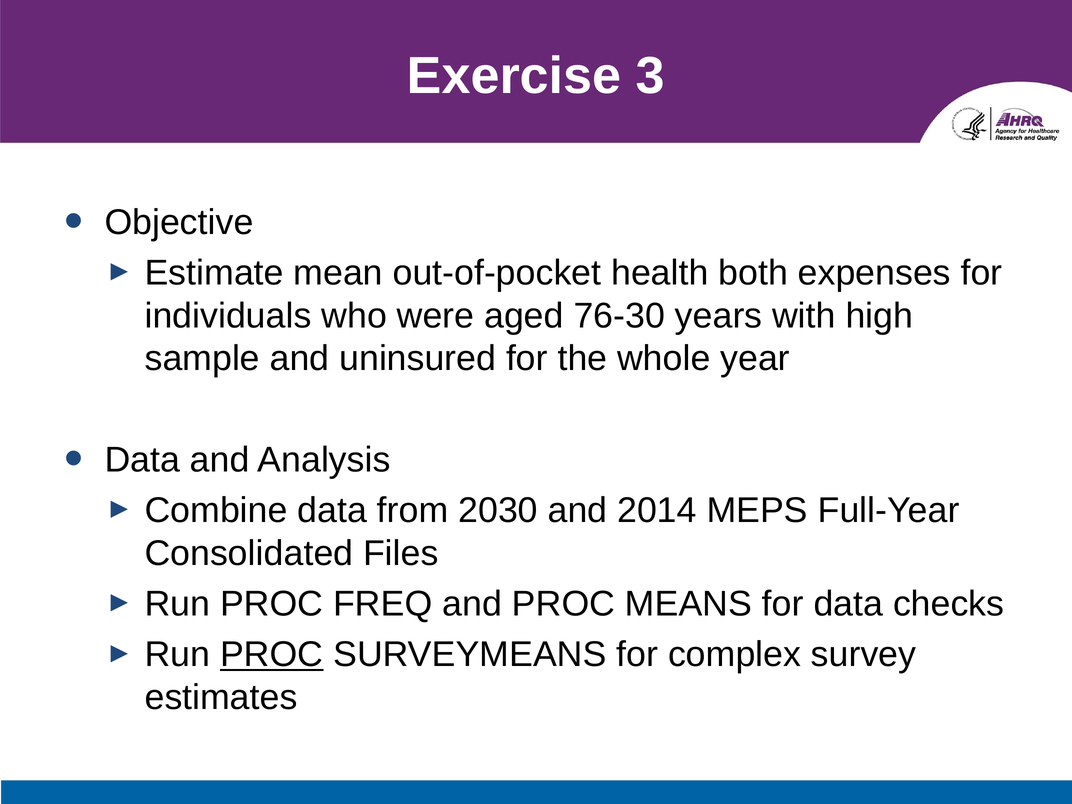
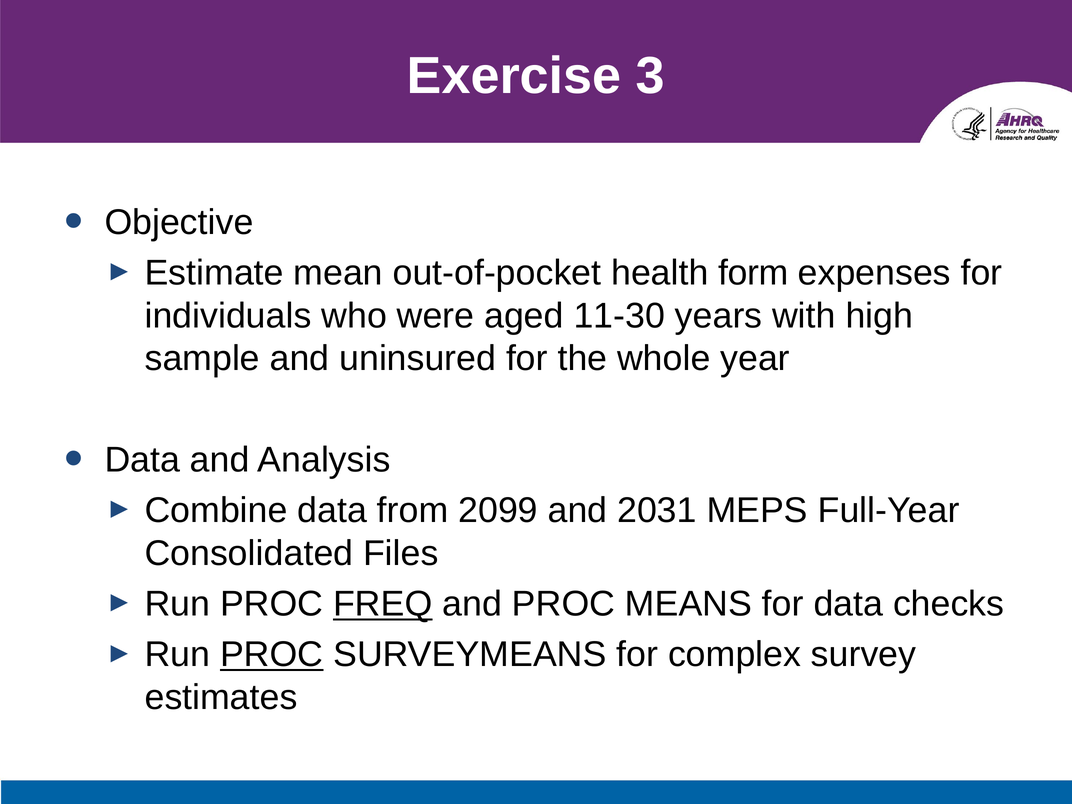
both: both -> form
76-30: 76-30 -> 11-30
2030: 2030 -> 2099
2014: 2014 -> 2031
FREQ underline: none -> present
